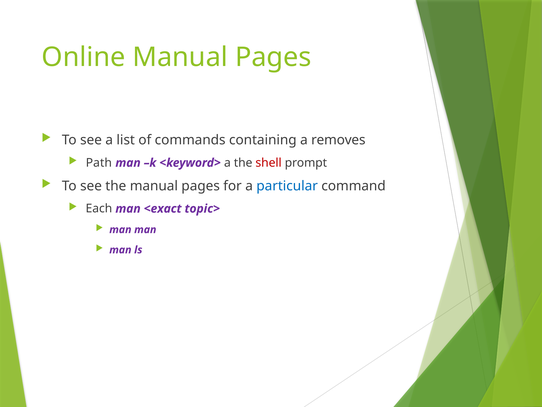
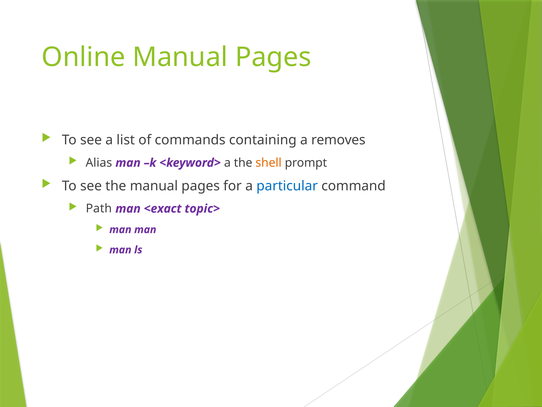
Path: Path -> Alias
shell colour: red -> orange
Each: Each -> Path
